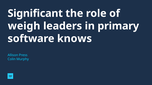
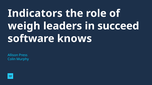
Significant: Significant -> Indicators
primary: primary -> succeed
